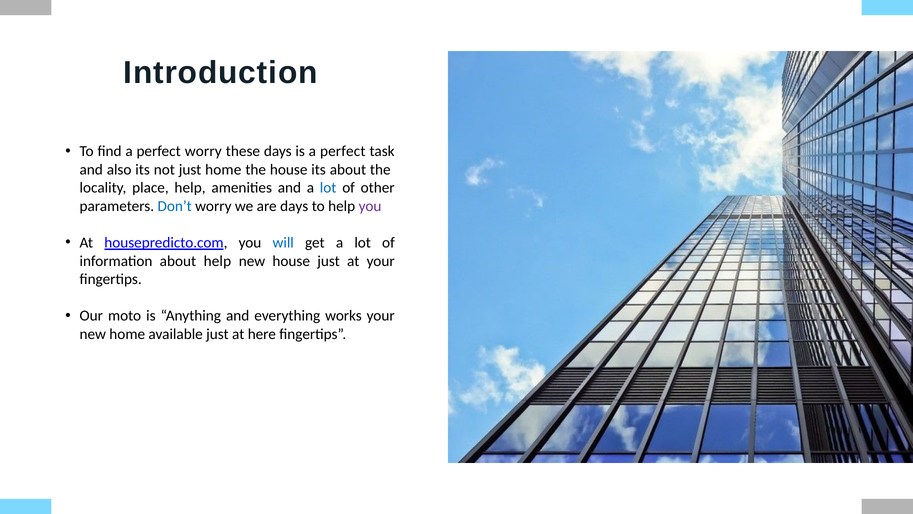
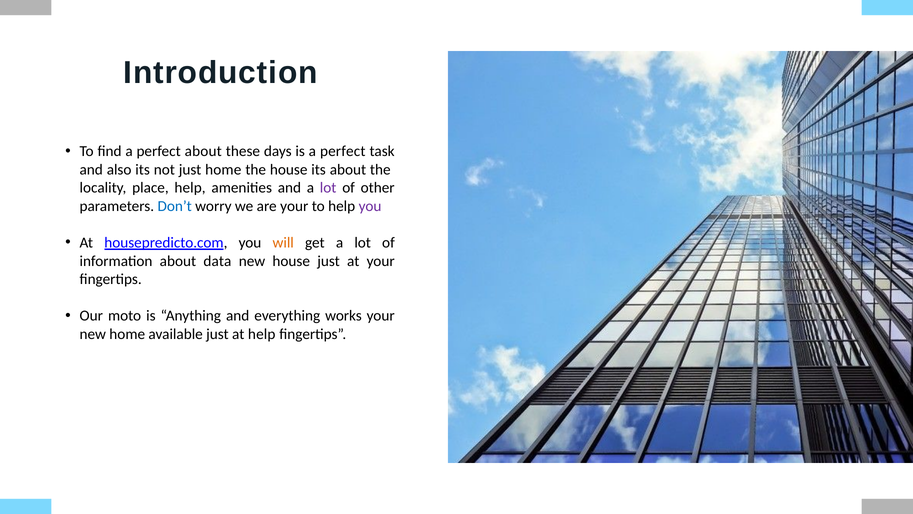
perfect worry: worry -> about
lot at (328, 188) colour: blue -> purple
are days: days -> your
will colour: blue -> orange
about help: help -> data
at here: here -> help
